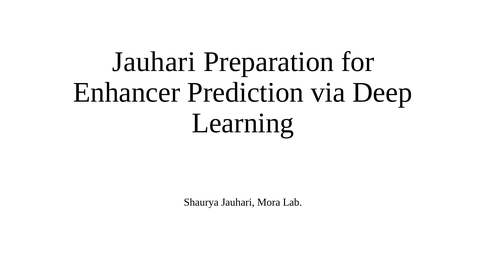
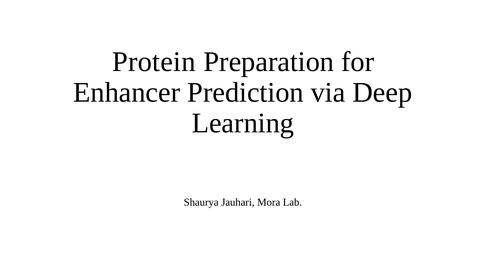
Jauhari at (154, 62): Jauhari -> Protein
